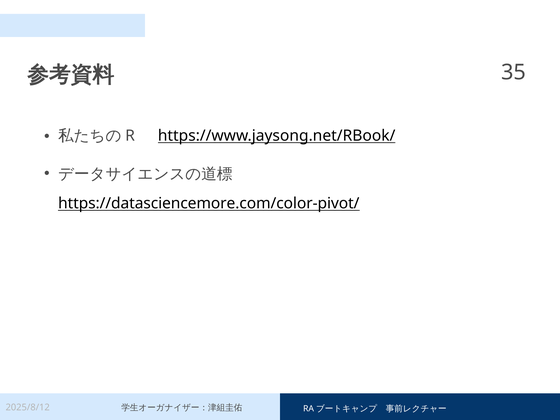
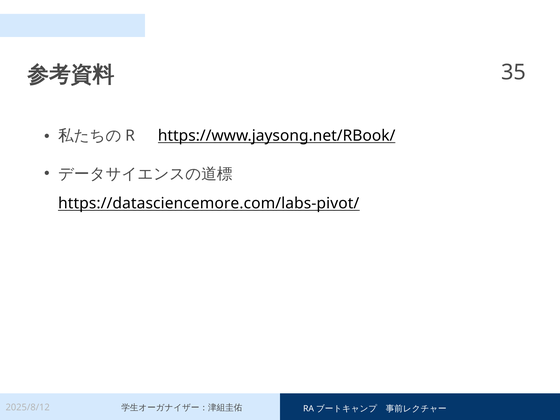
https://datasciencemore.com/color-pivot/: https://datasciencemore.com/color-pivot/ -> https://datasciencemore.com/labs-pivot/
